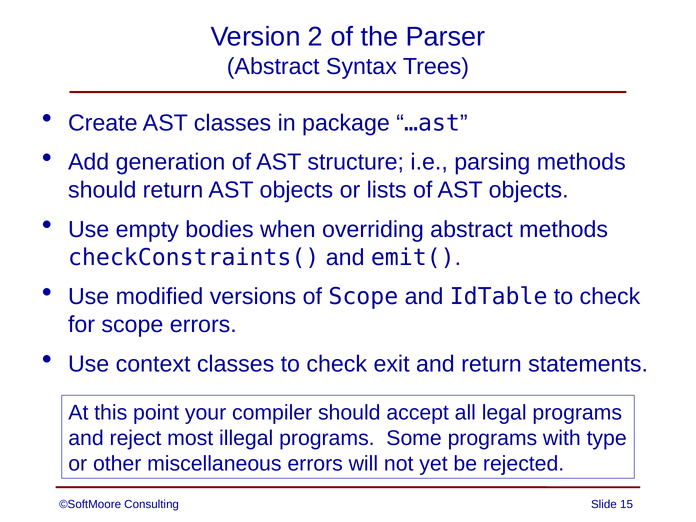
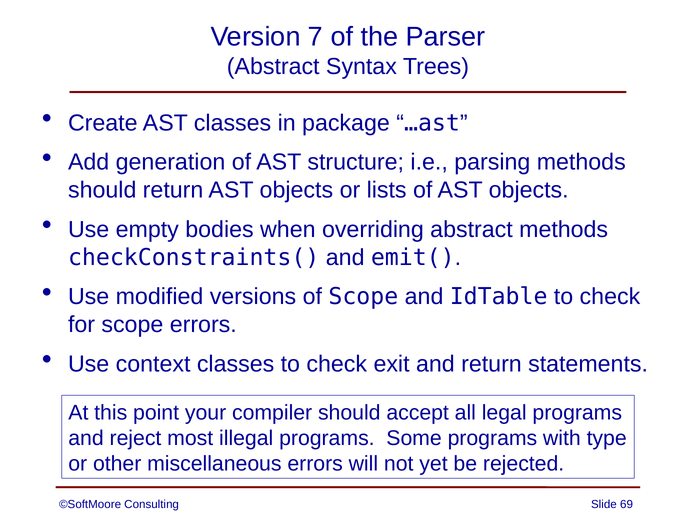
2: 2 -> 7
15: 15 -> 69
